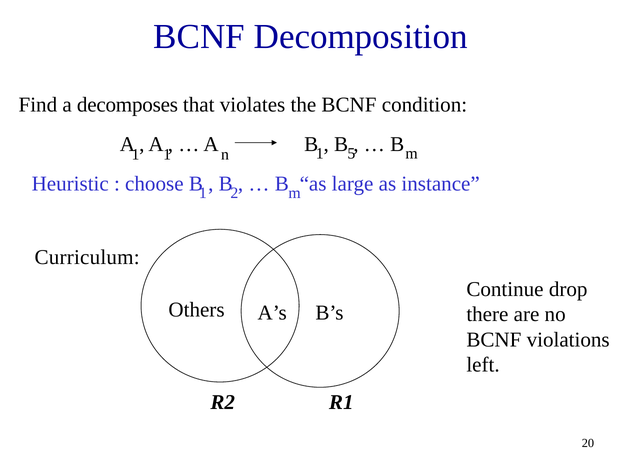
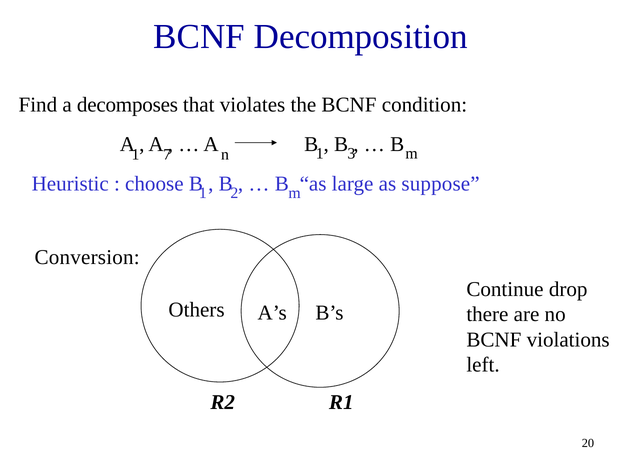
5: 5 -> 3
1 1: 1 -> 7
instance: instance -> suppose
Curriculum: Curriculum -> Conversion
